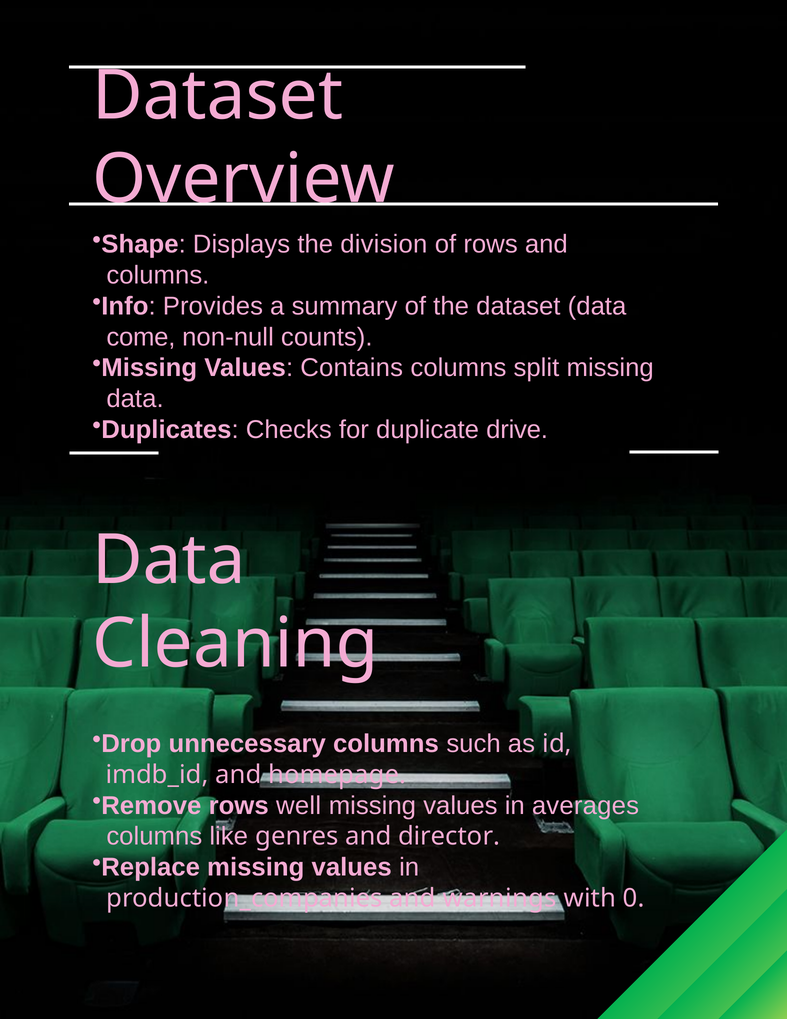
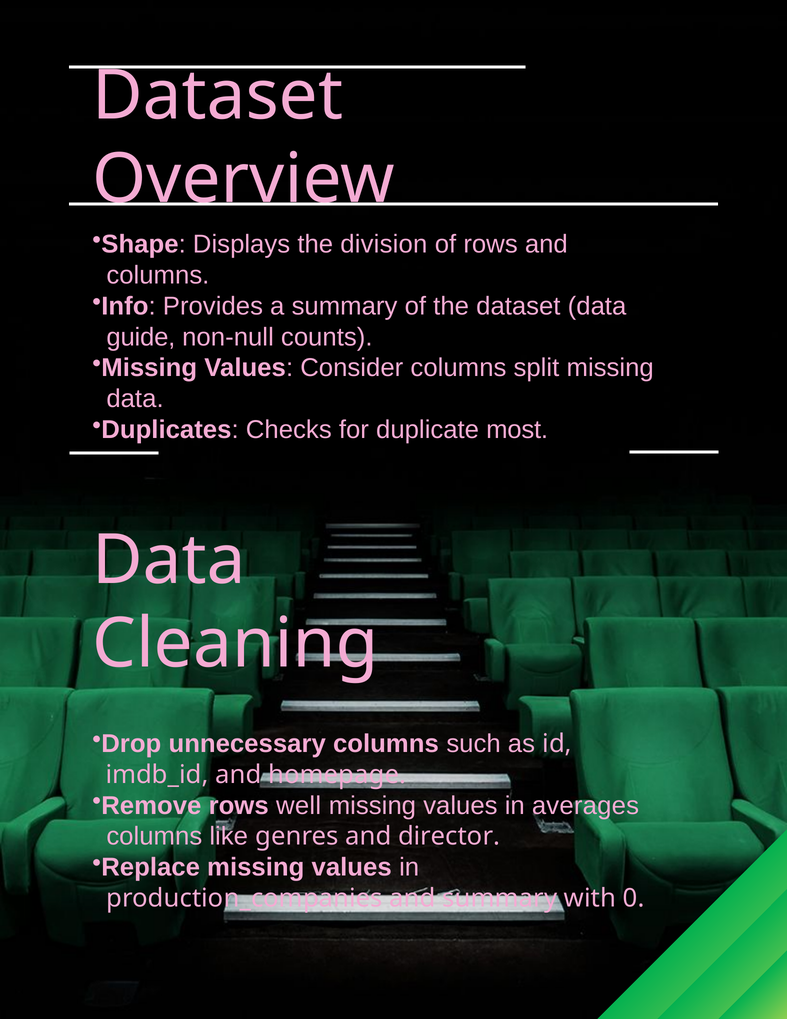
come: come -> guide
Contains: Contains -> Consider
drive: drive -> most
and warnings: warnings -> summary
